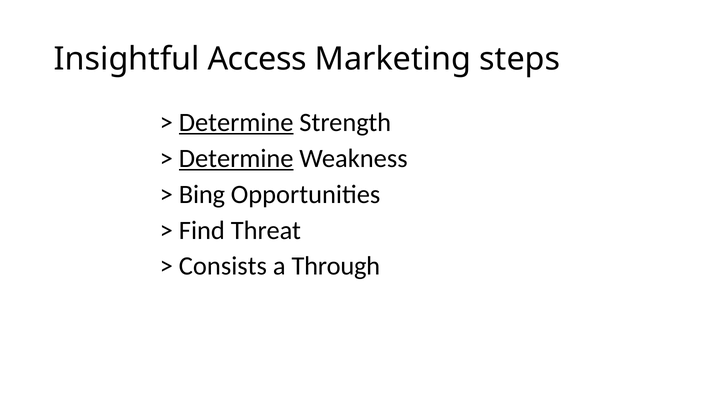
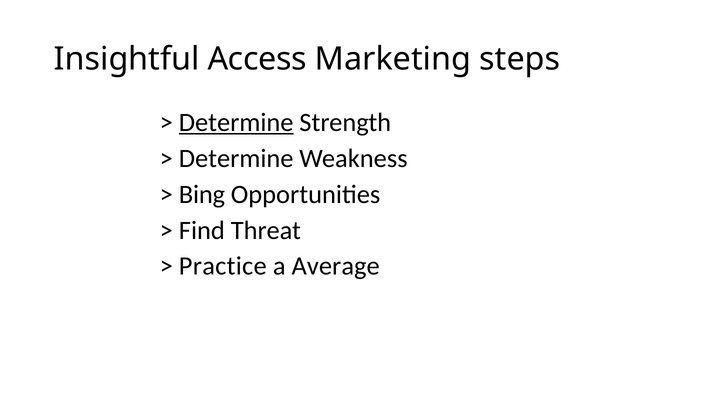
Determine at (236, 158) underline: present -> none
Consists: Consists -> Practice
Through: Through -> Average
